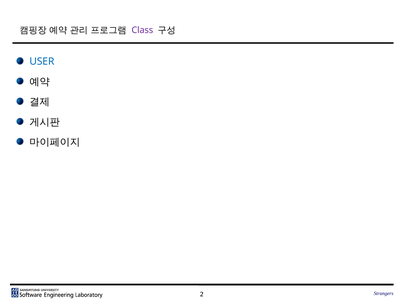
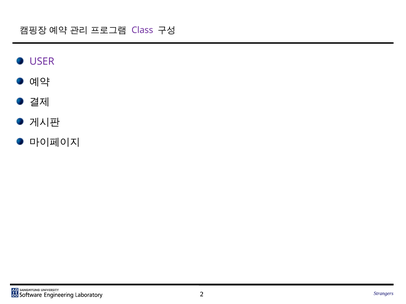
USER colour: blue -> purple
